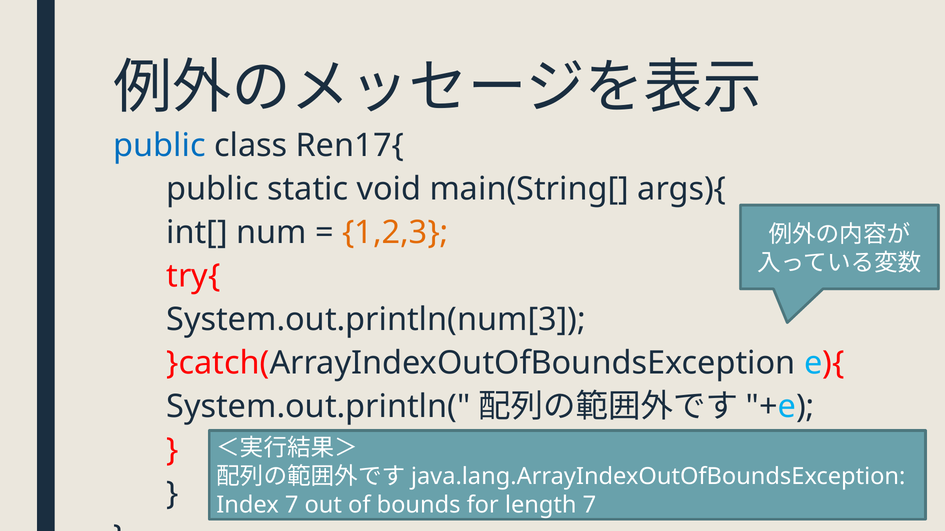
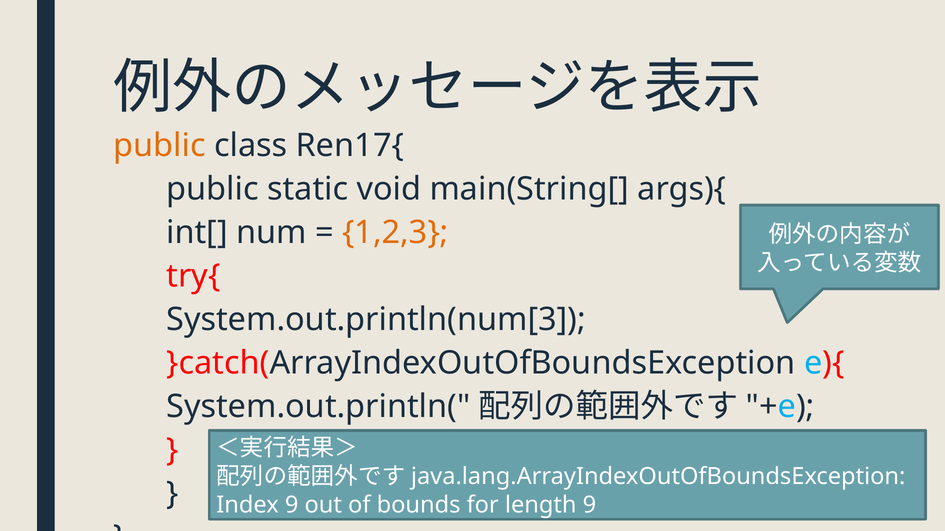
public at (160, 145) colour: blue -> orange
Index 7: 7 -> 9
length 7: 7 -> 9
